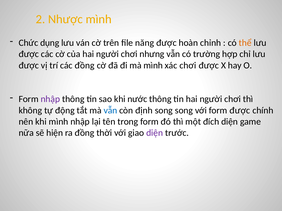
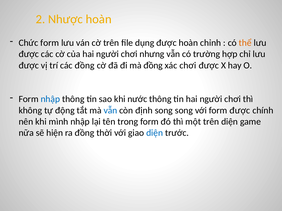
Nhược mình: mình -> hoàn
Chức dụng: dụng -> form
năng: năng -> dụng
mà mình: mình -> đồng
nhập at (50, 99) colour: purple -> blue
một đích: đích -> trên
diện at (155, 133) colour: purple -> blue
